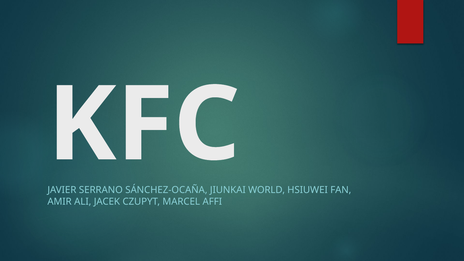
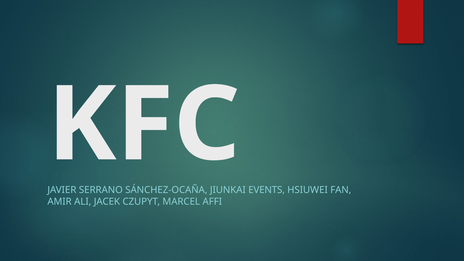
WORLD: WORLD -> EVENTS
